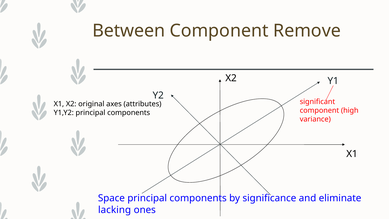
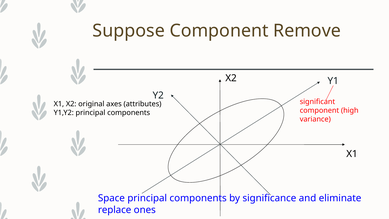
Between: Between -> Suppose
lacking: lacking -> replace
